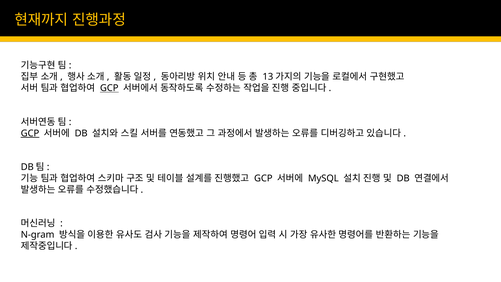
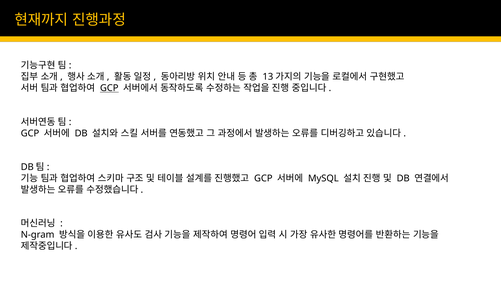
GCP at (30, 133) underline: present -> none
